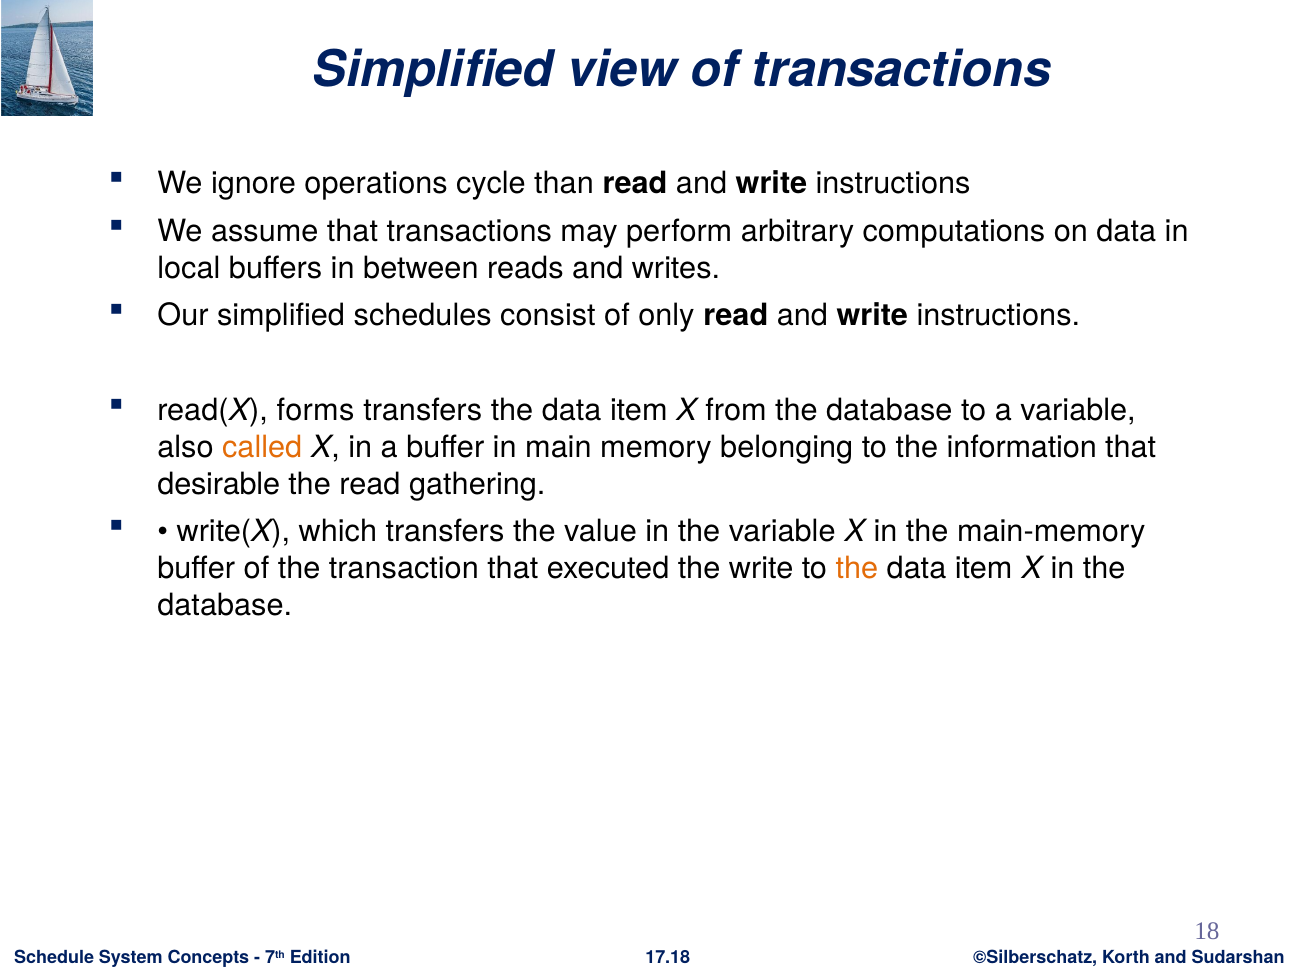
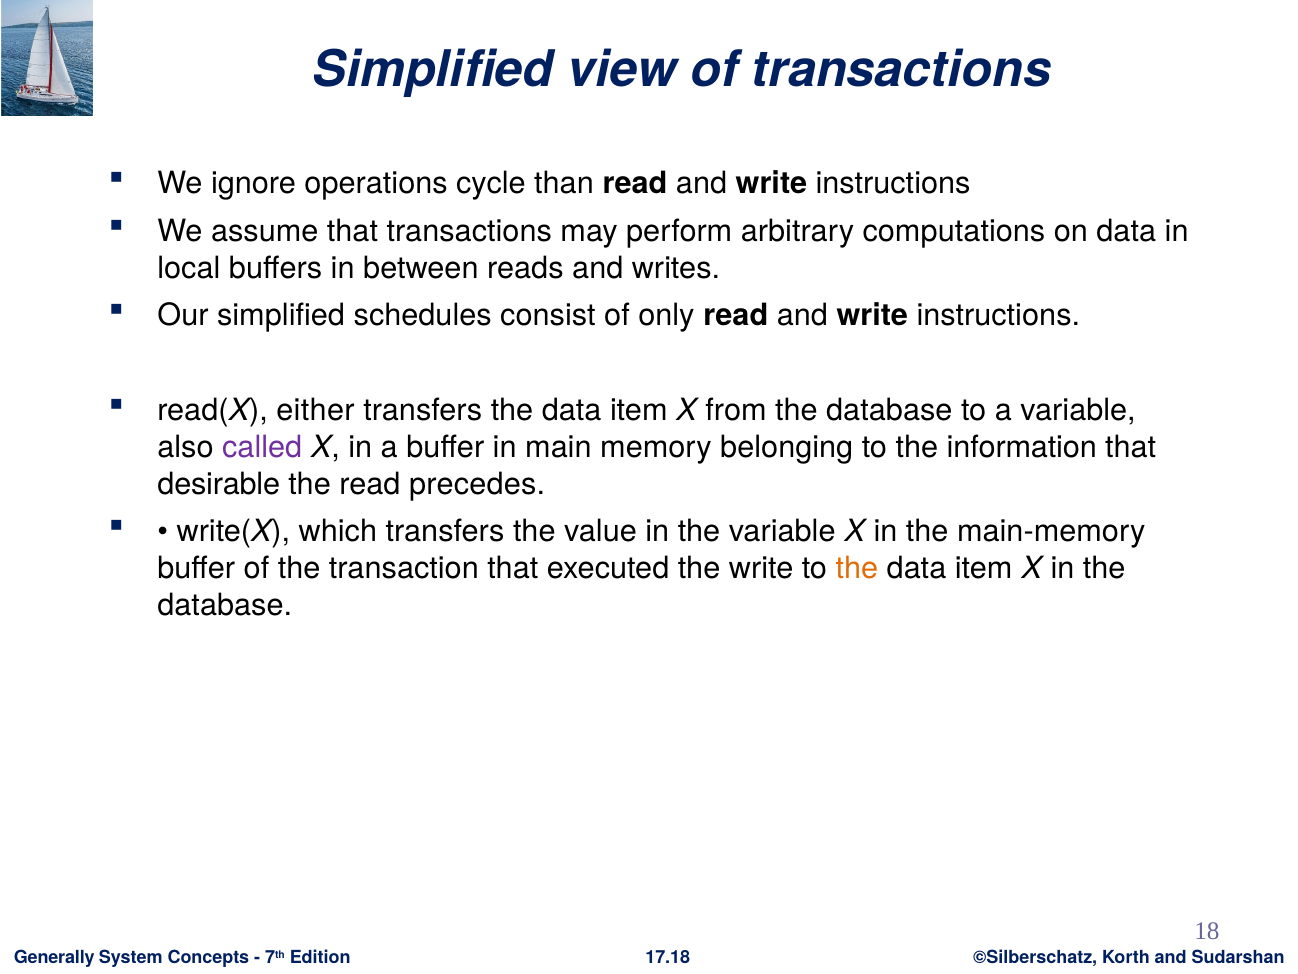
forms: forms -> either
called colour: orange -> purple
gathering: gathering -> precedes
Schedule: Schedule -> Generally
